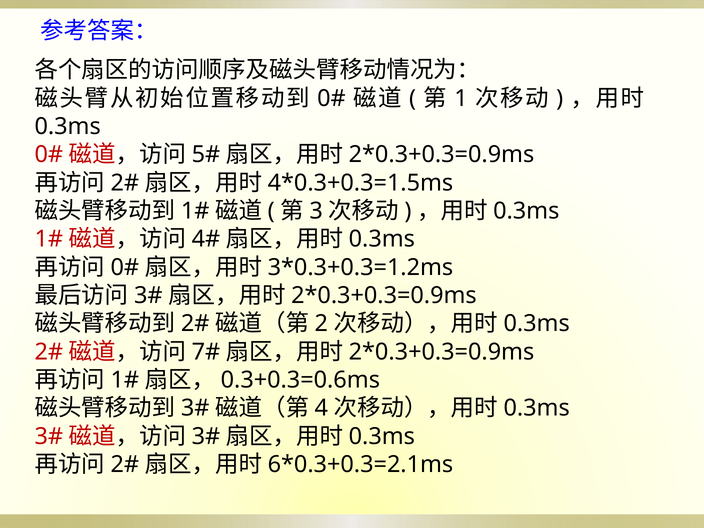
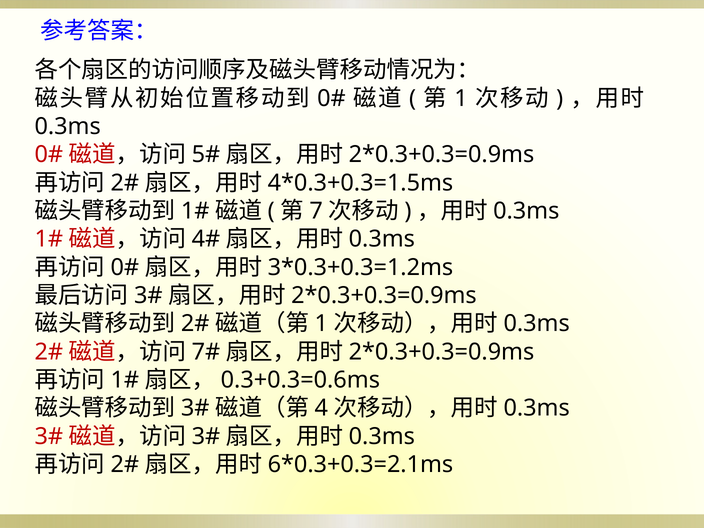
3: 3 -> 7
2 at (321, 324): 2 -> 1
